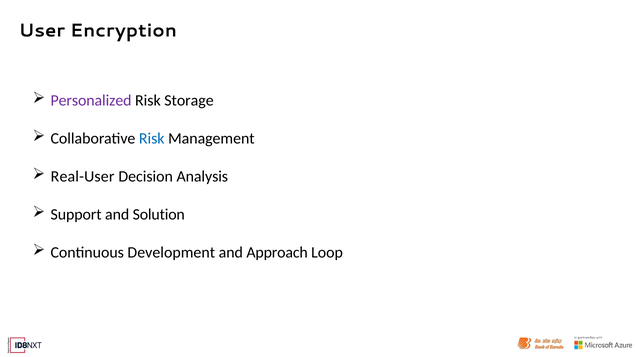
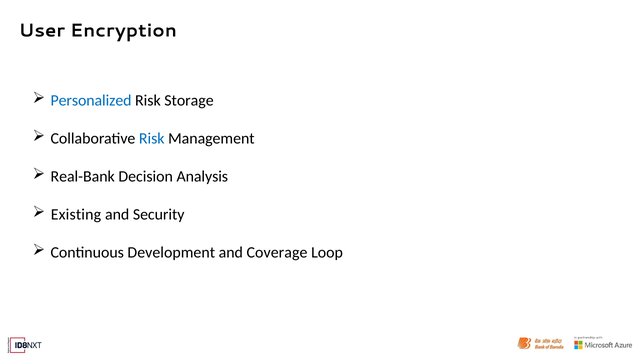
Personalized colour: purple -> blue
Real-User: Real-User -> Real-Bank
Support: Support -> Existing
Solution: Solution -> Security
Approach: Approach -> Coverage
